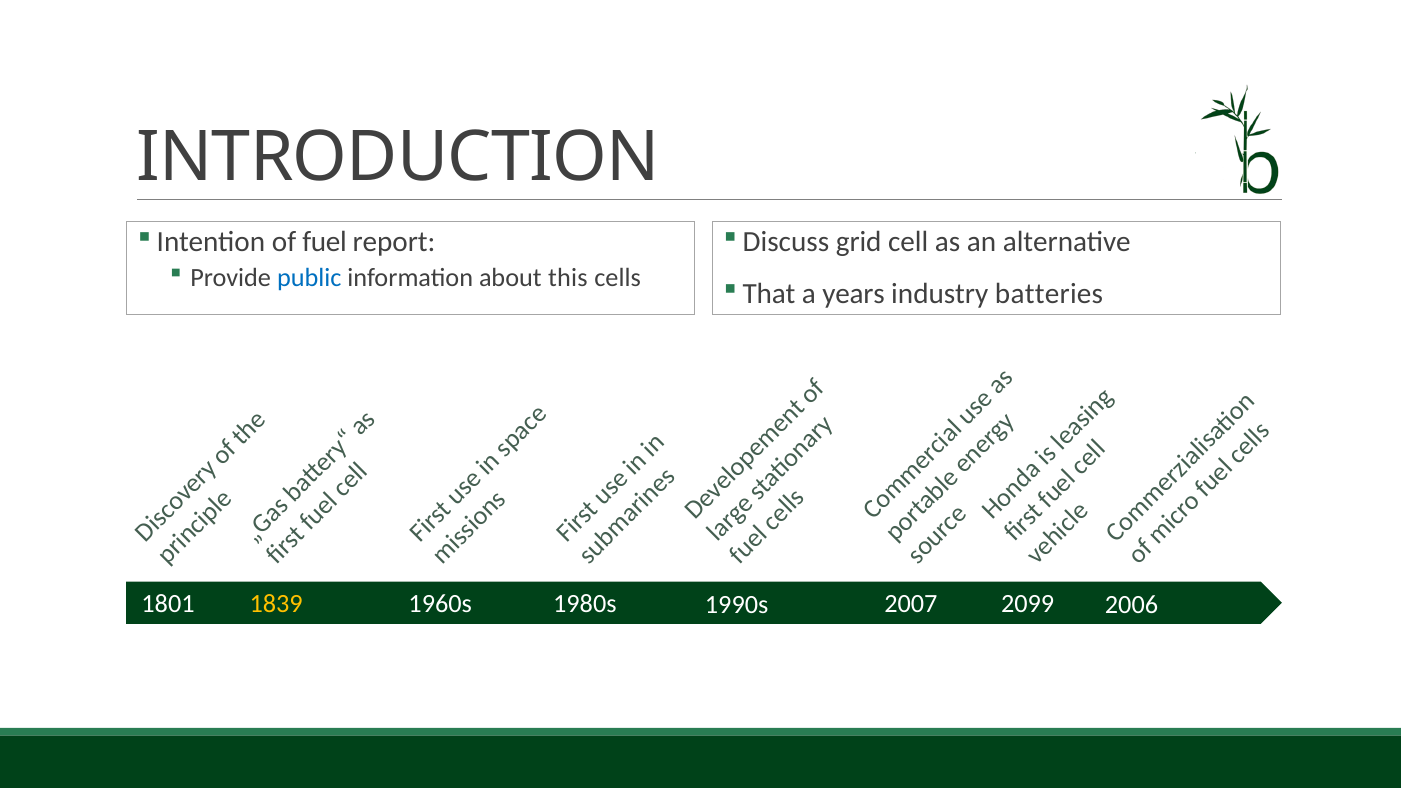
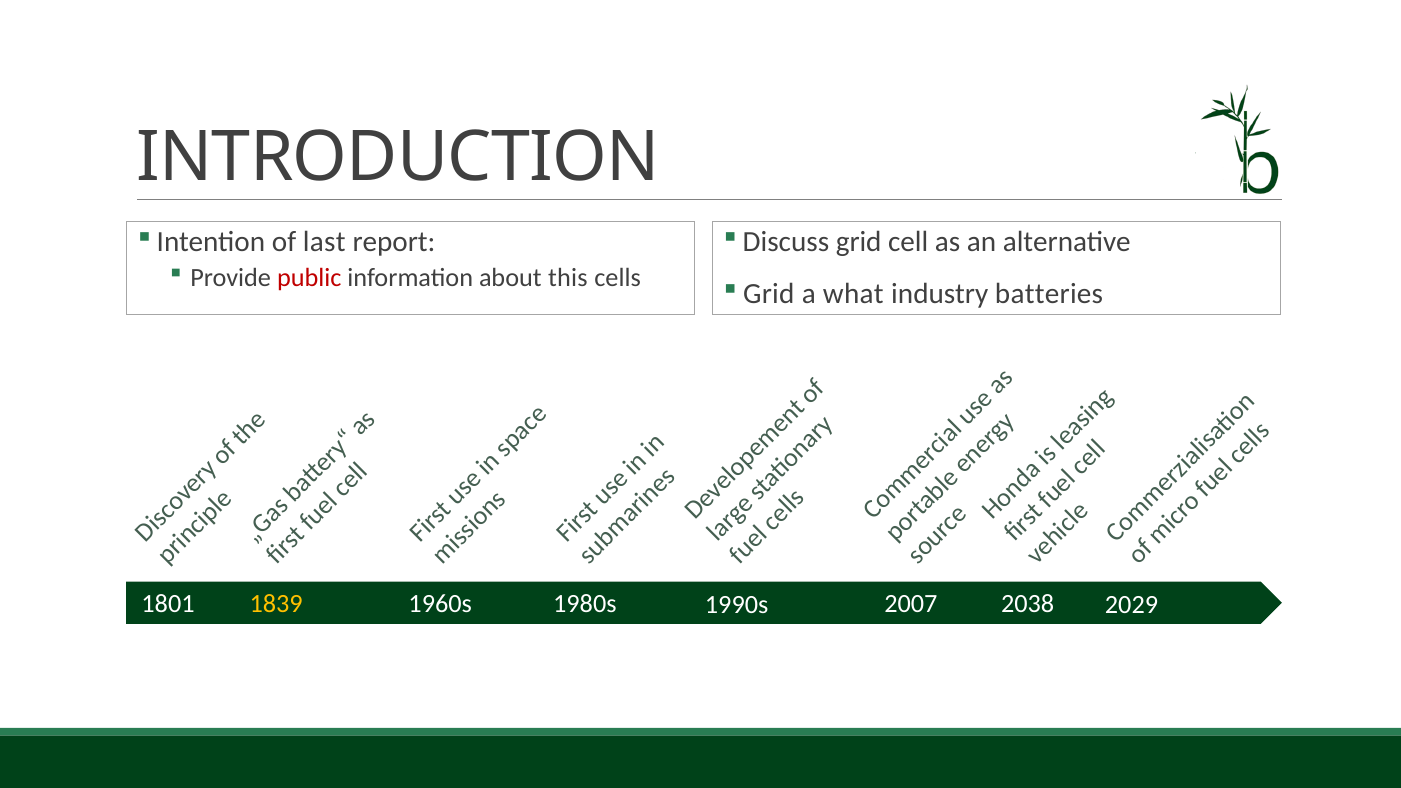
fuel: fuel -> last
public colour: blue -> red
That at (769, 294): That -> Grid
years: years -> what
2099: 2099 -> 2038
2006: 2006 -> 2029
